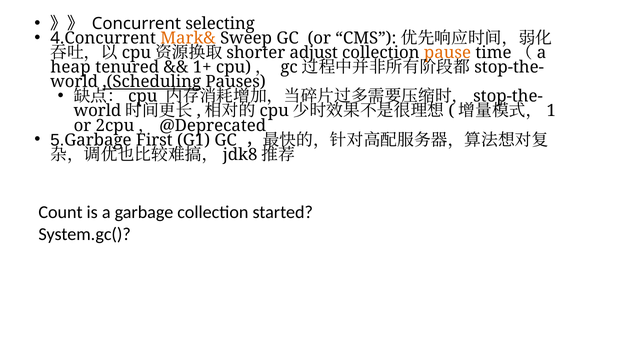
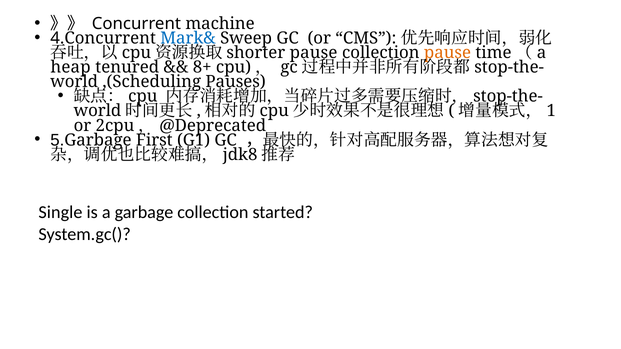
selecting: selecting -> machine
Mark& colour: orange -> blue
adjust at (314, 53): adjust -> pause
1+: 1+ -> 8+
,(Scheduling underline: present -> none
Count: Count -> Single
